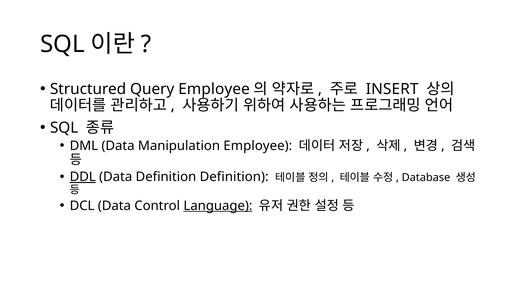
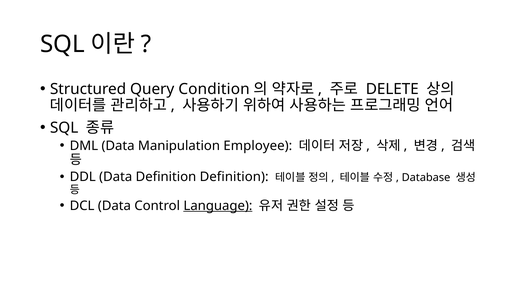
Query Employee: Employee -> Condition
INSERT: INSERT -> DELETE
DDL underline: present -> none
